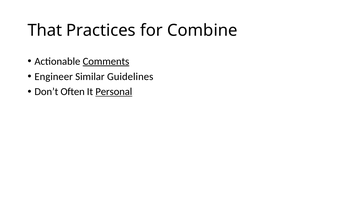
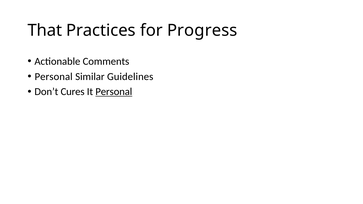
Combine: Combine -> Progress
Comments underline: present -> none
Engineer at (54, 77): Engineer -> Personal
Often: Often -> Cures
